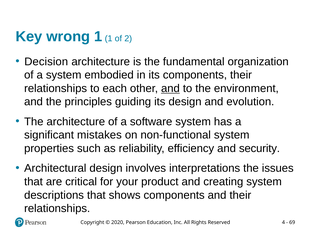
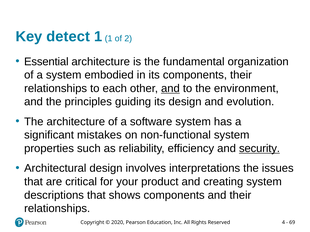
wrong: wrong -> detect
Decision: Decision -> Essential
security underline: none -> present
